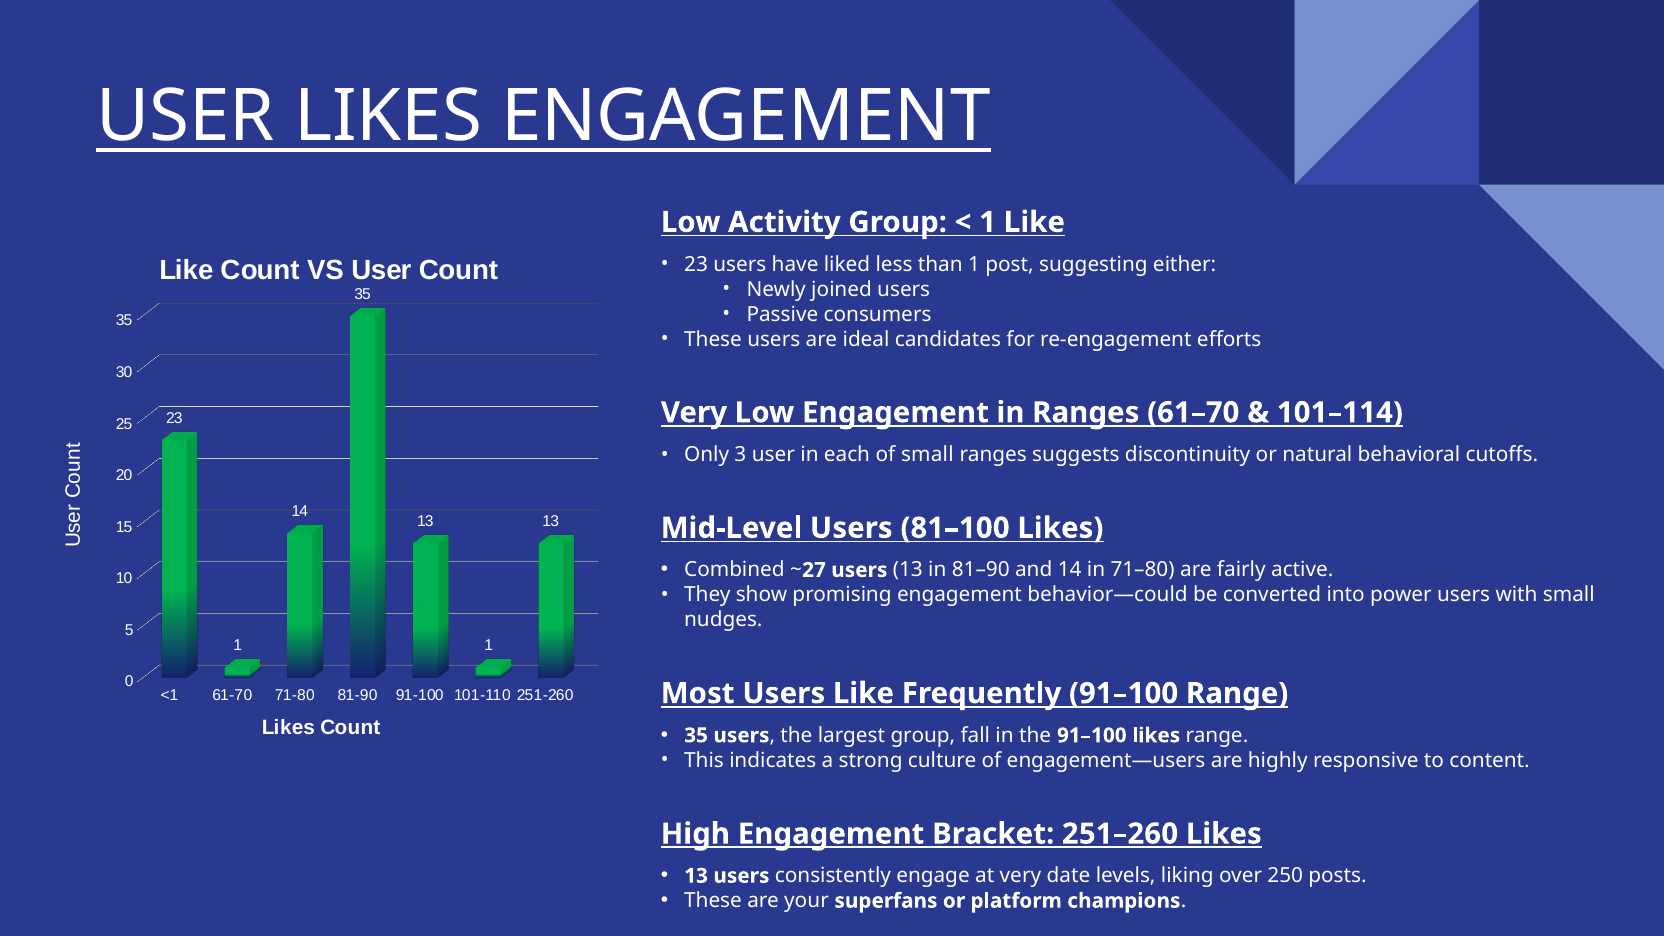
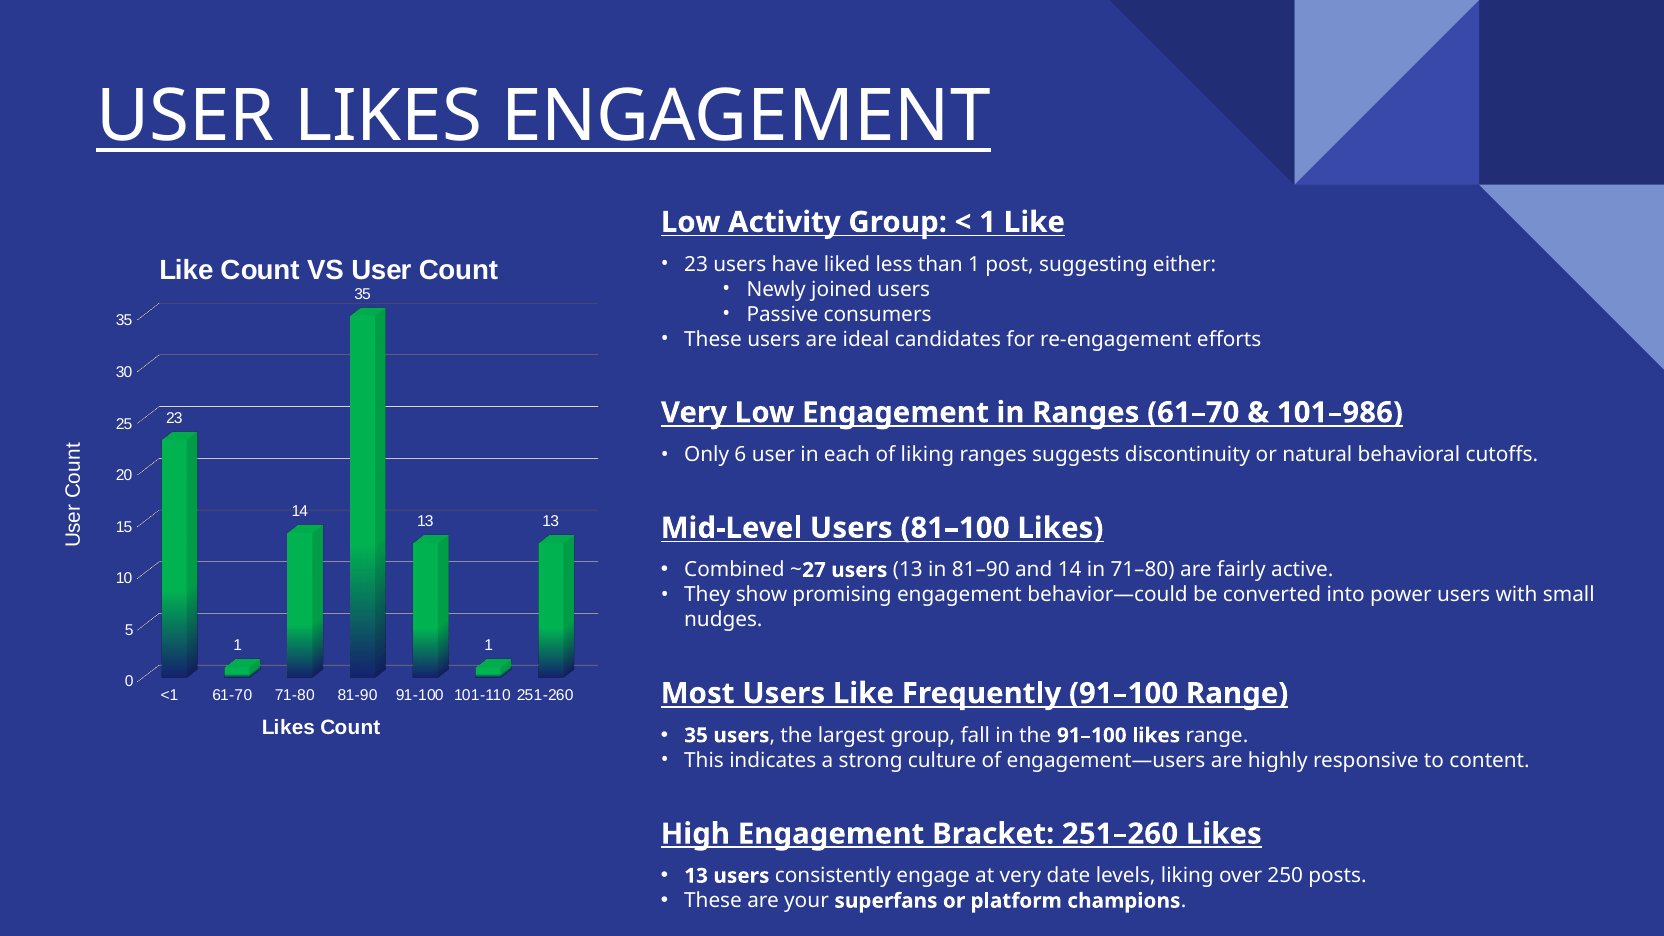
101–114: 101–114 -> 101–986
3: 3 -> 6
of small: small -> liking
